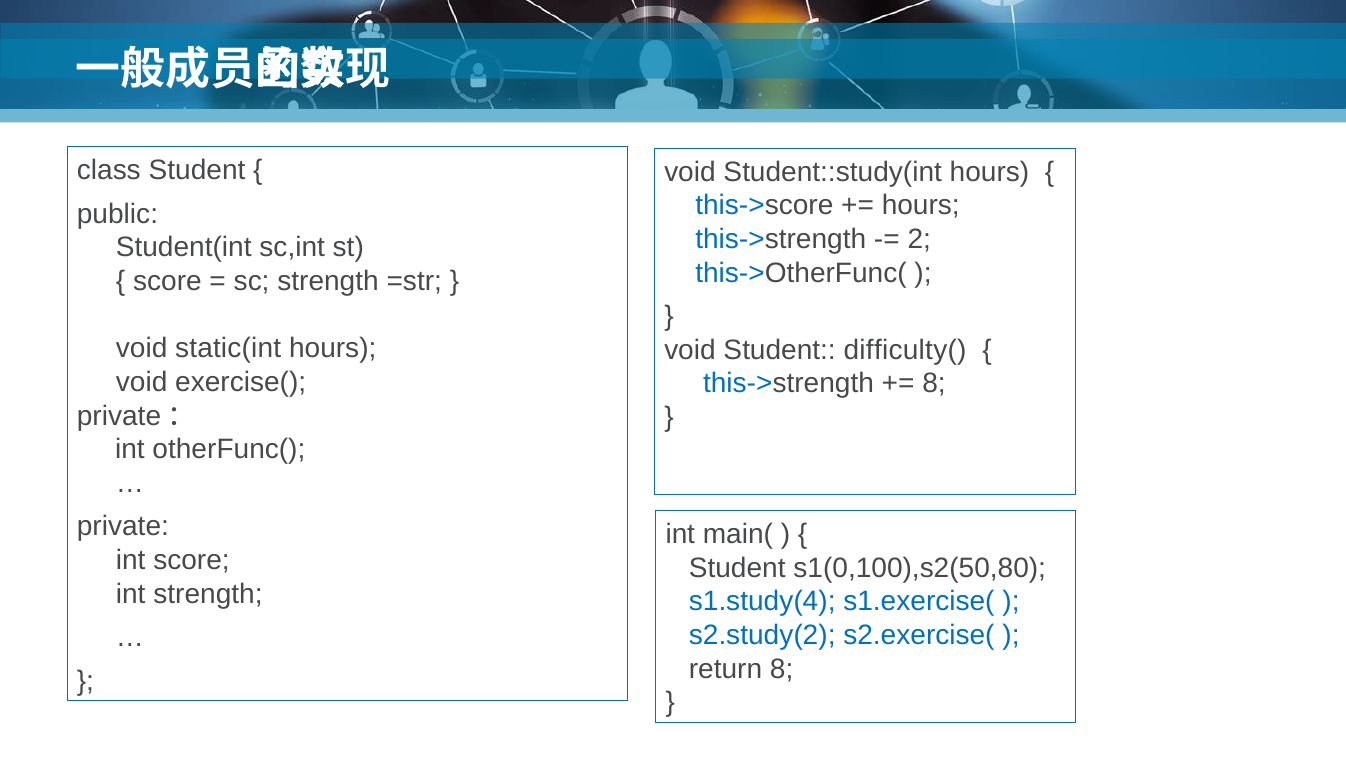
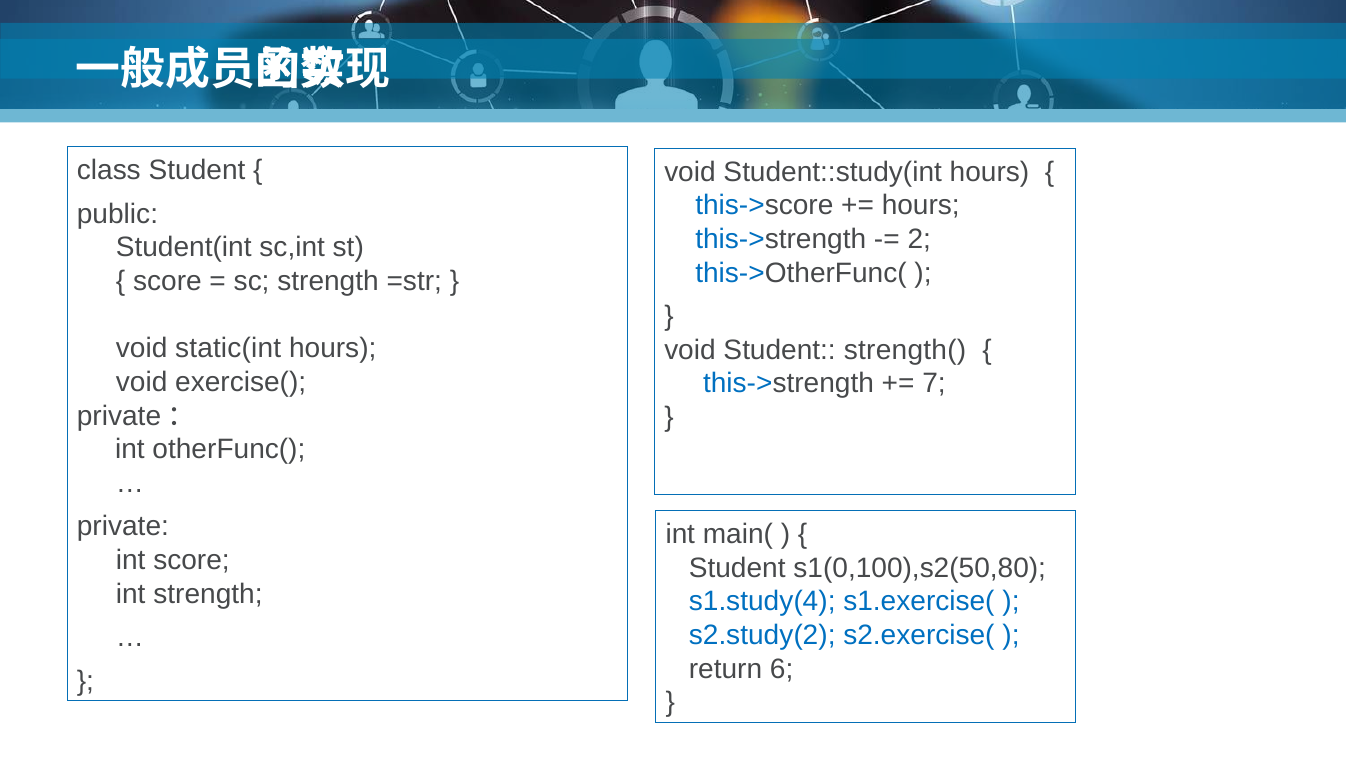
difficulty(: difficulty( -> strength(
8 at (934, 384): 8 -> 7
return 8: 8 -> 6
